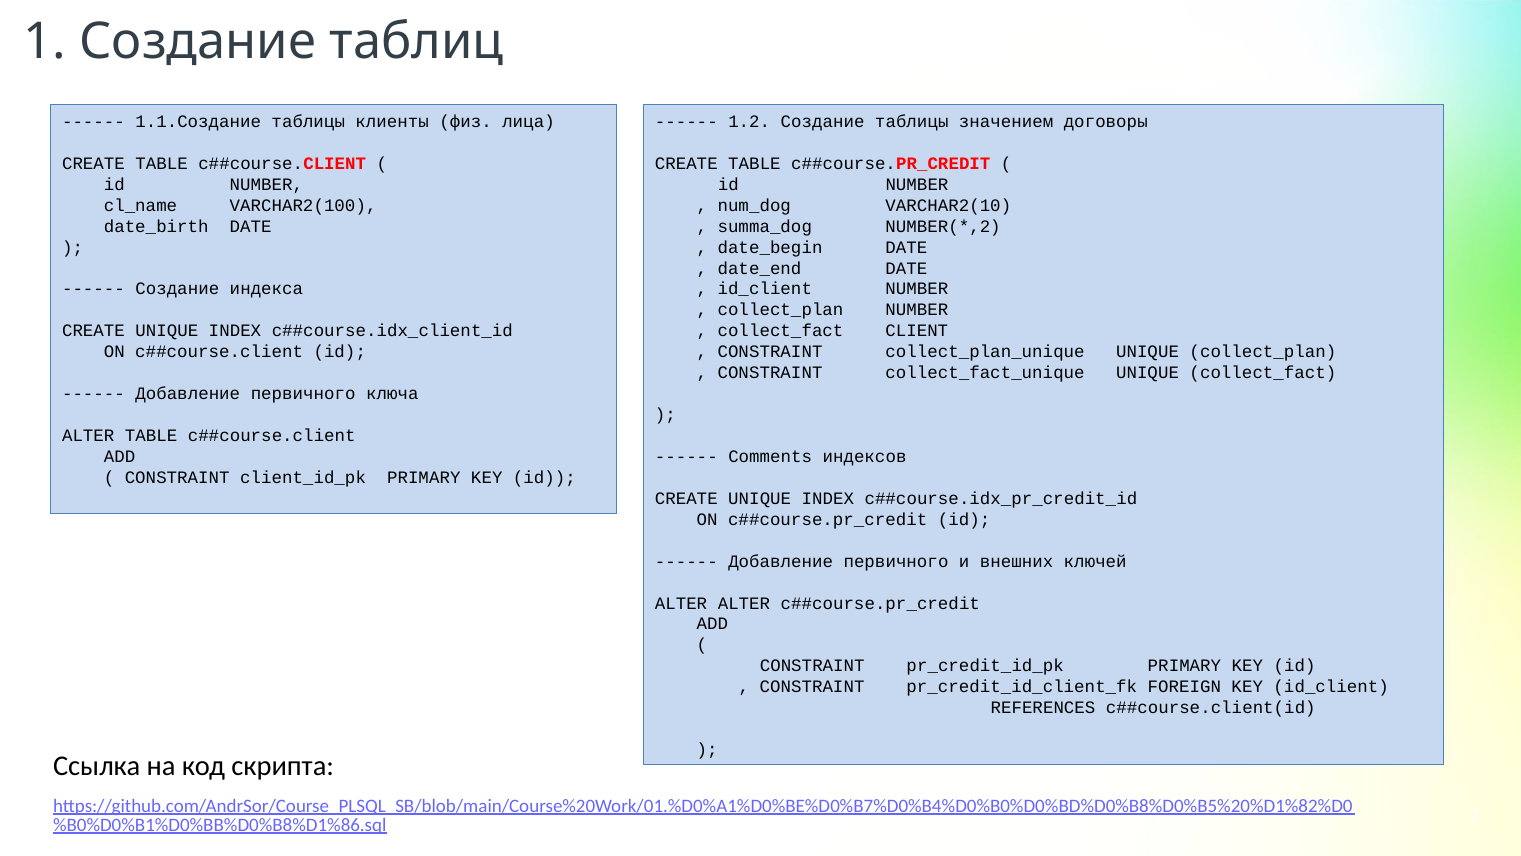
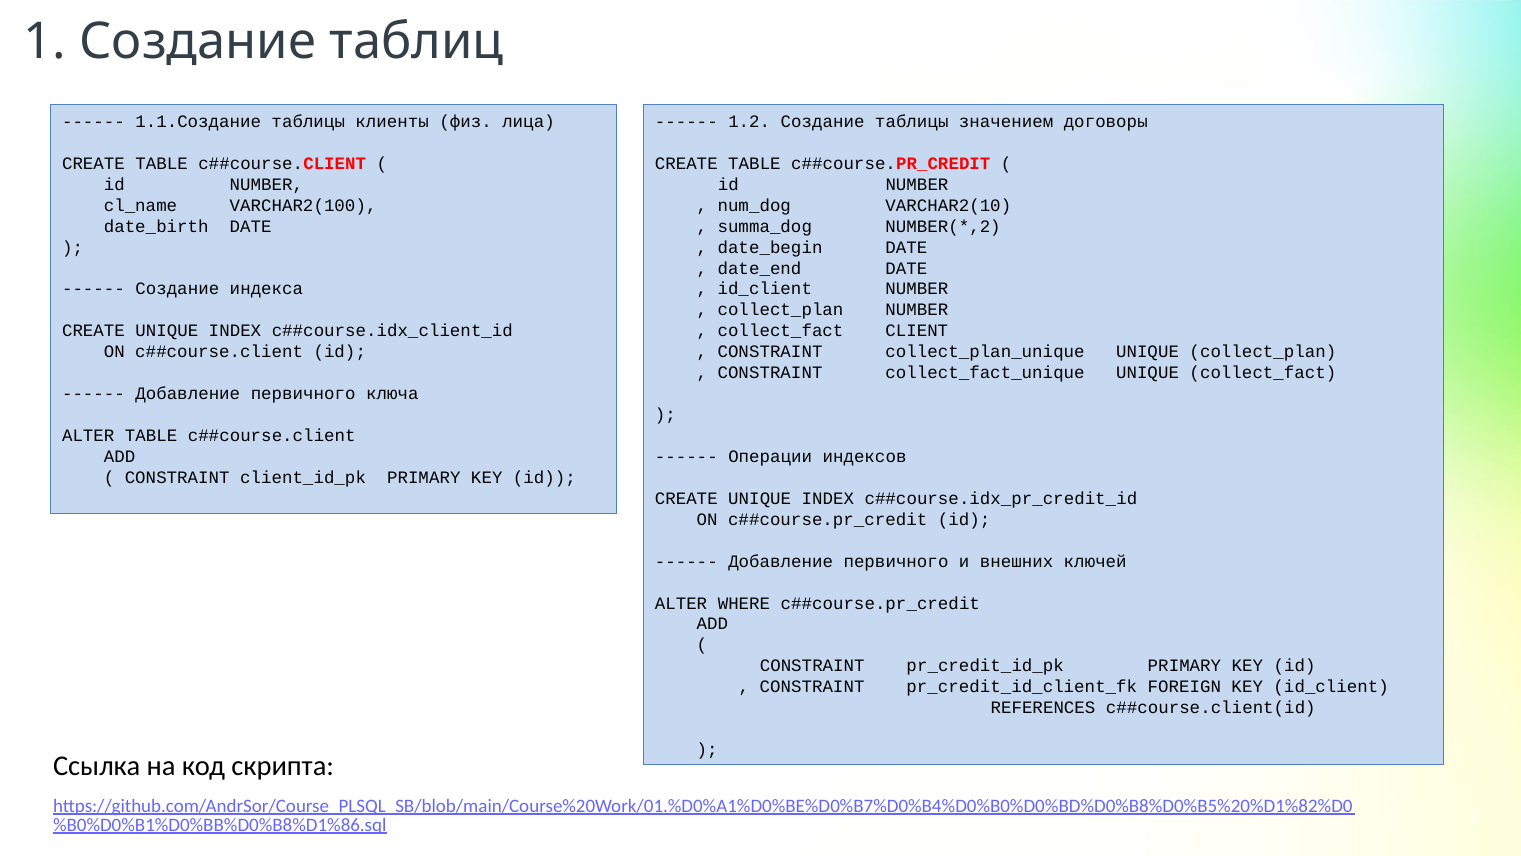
Comments: Comments -> Операции
ALTER ALTER: ALTER -> WHERE
